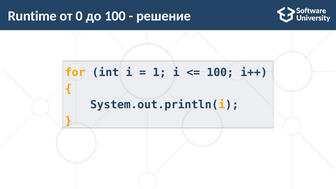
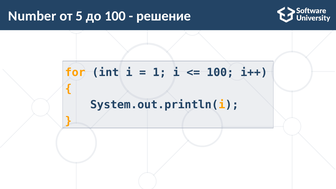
Runtime: Runtime -> Number
0: 0 -> 5
